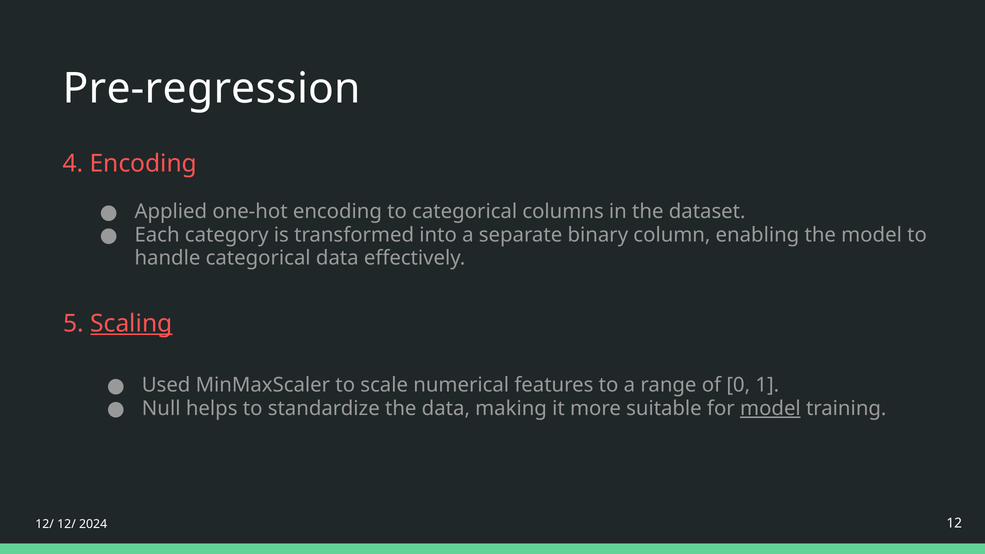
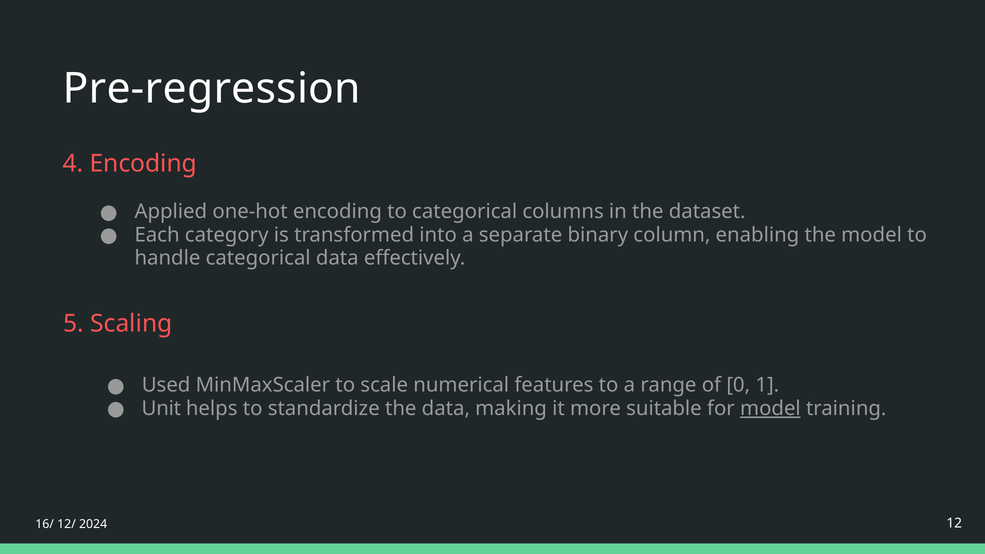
Scaling underline: present -> none
Null: Null -> Unit
12/ at (45, 524): 12/ -> 16/
